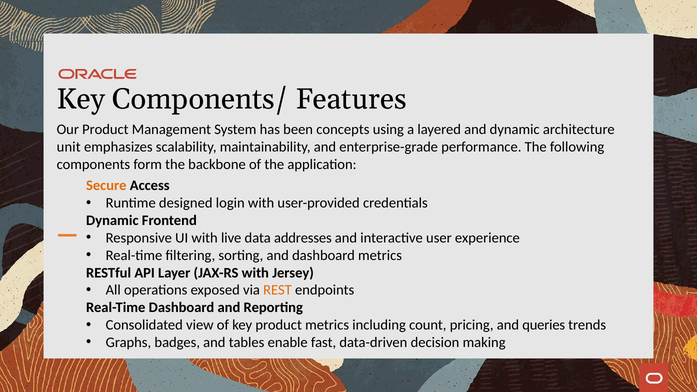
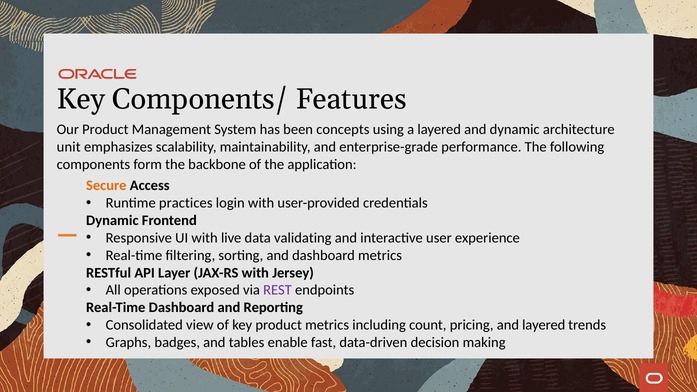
designed: designed -> practices
addresses: addresses -> validating
REST colour: orange -> purple
and queries: queries -> layered
